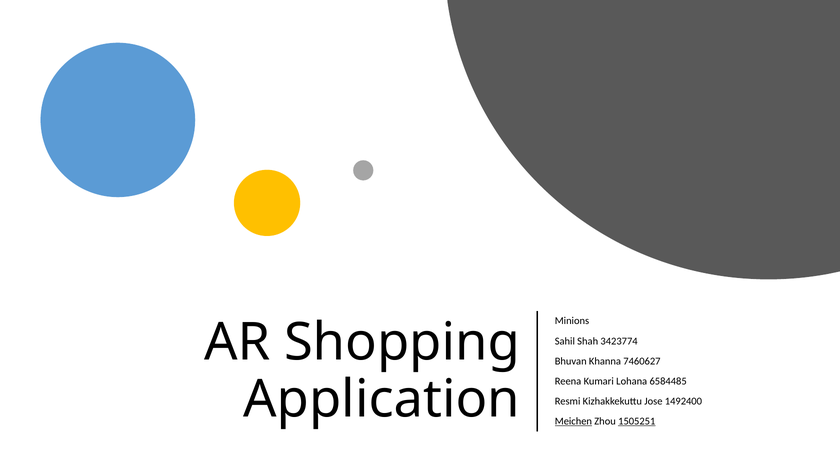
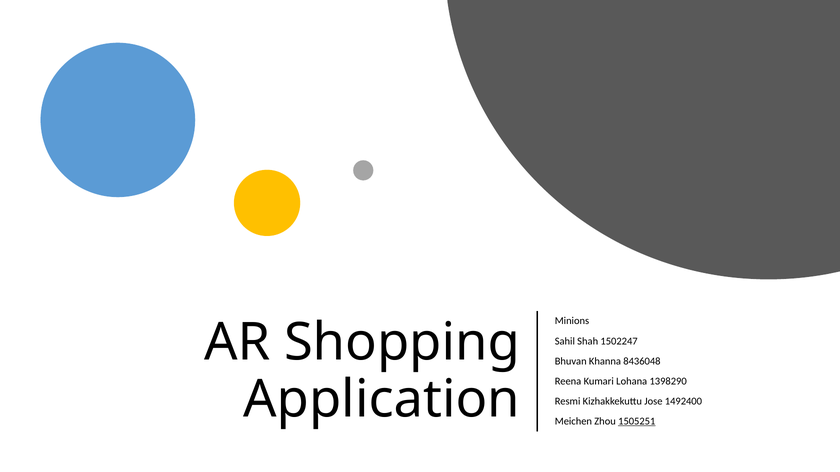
3423774: 3423774 -> 1502247
7460627: 7460627 -> 8436048
6584485: 6584485 -> 1398290
Meichen underline: present -> none
